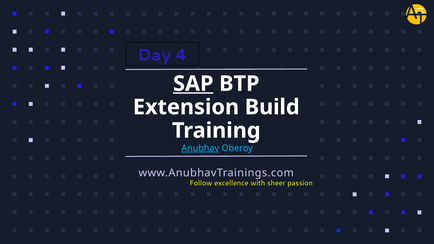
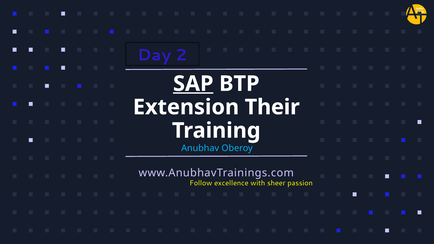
4: 4 -> 2
Build: Build -> Their
Anubhav underline: present -> none
